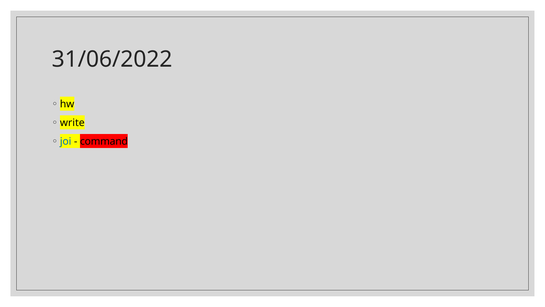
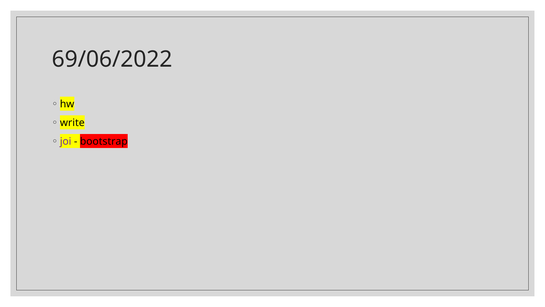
31/06/2022: 31/06/2022 -> 69/06/2022
joi colour: blue -> purple
command: command -> bootstrap
